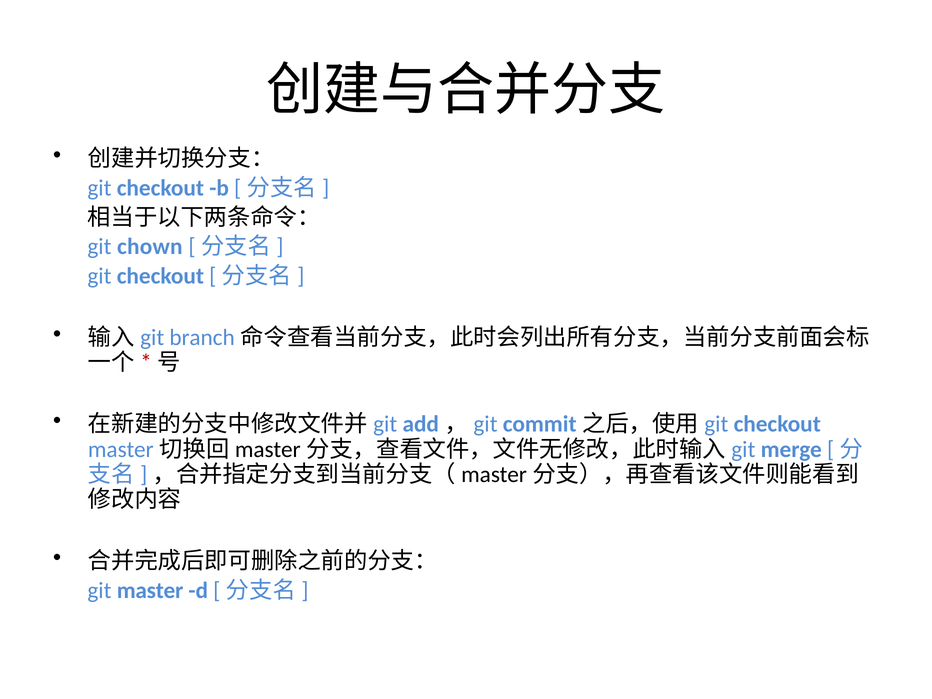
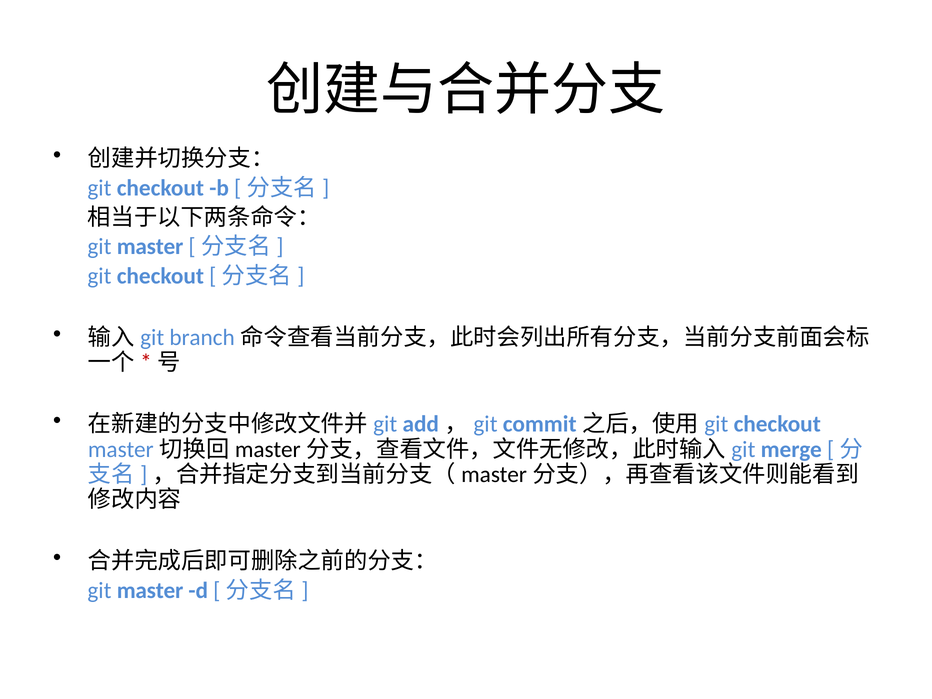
chown at (150, 247): chown -> master
